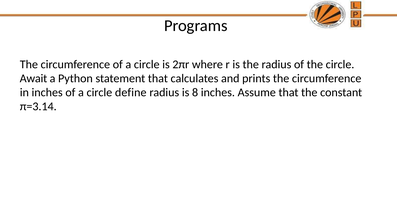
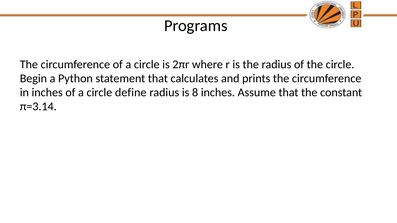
Await: Await -> Begin
